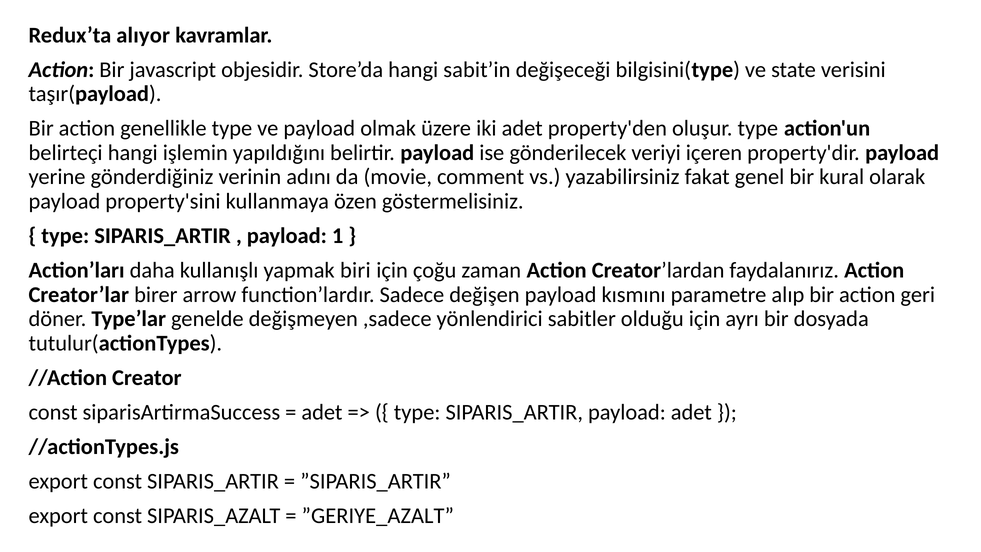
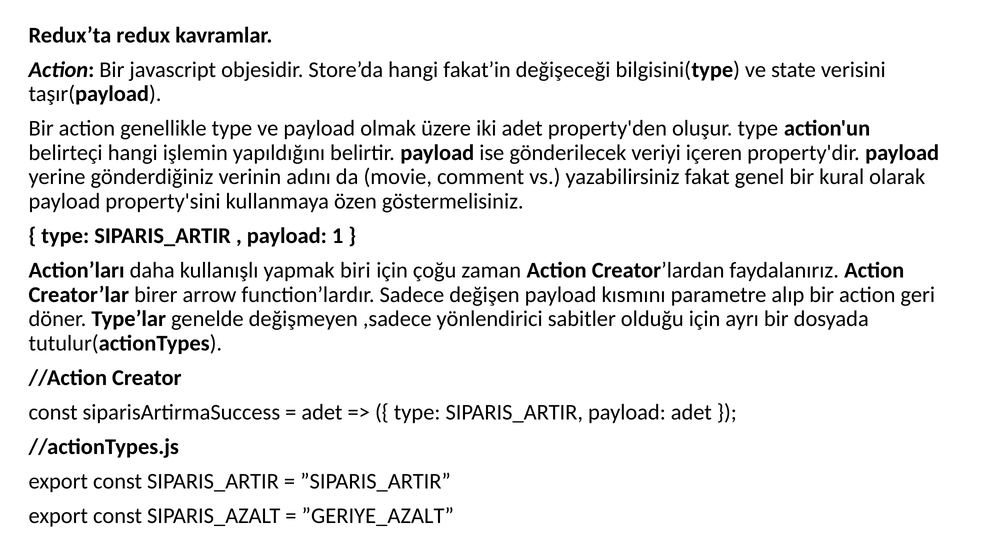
alıyor: alıyor -> redux
sabit’in: sabit’in -> fakat’in
